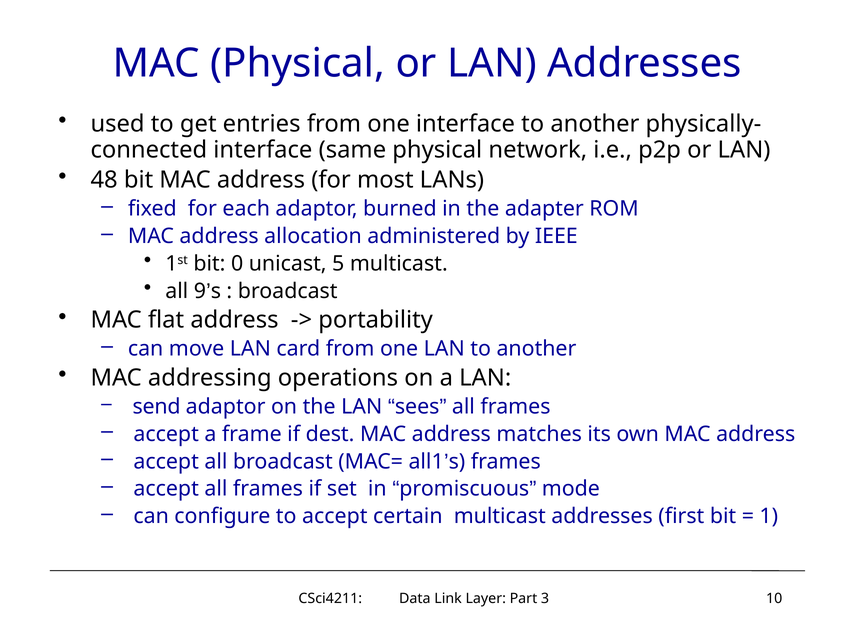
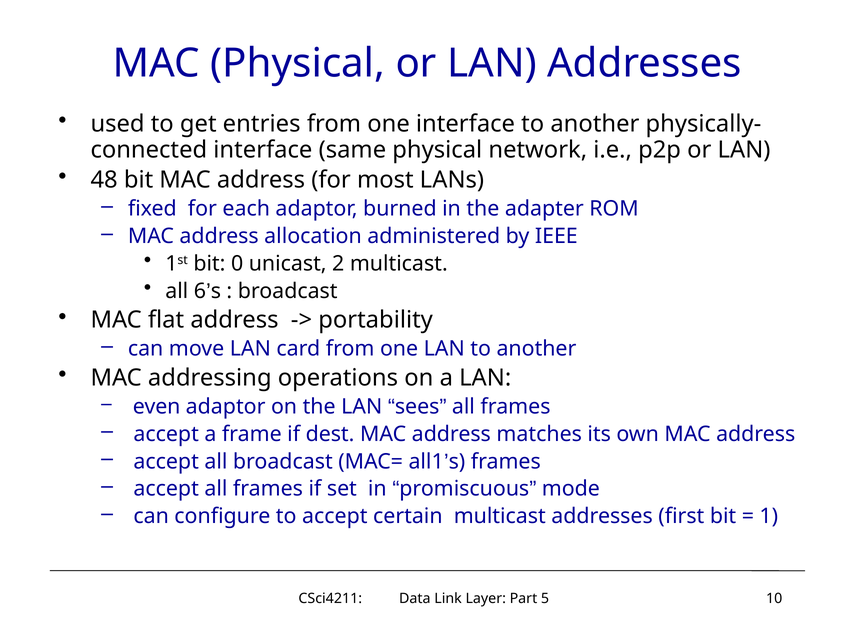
5: 5 -> 2
9: 9 -> 6
send: send -> even
3: 3 -> 5
